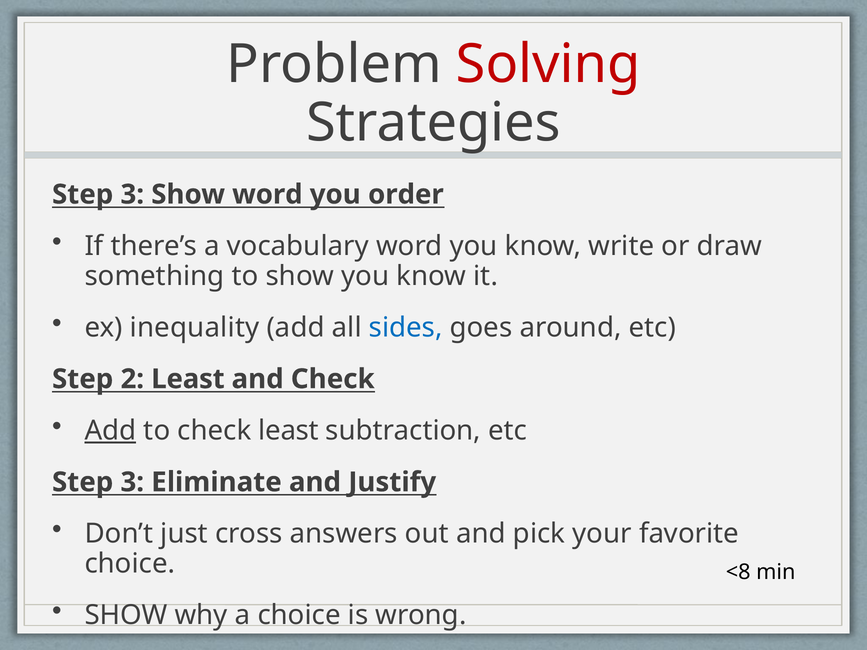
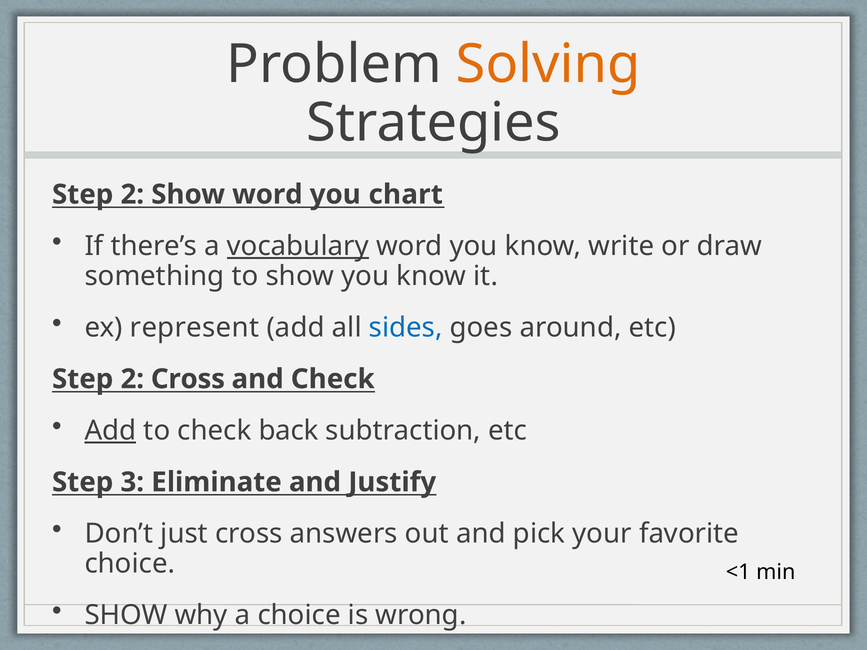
Solving colour: red -> orange
3 at (132, 195): 3 -> 2
order: order -> chart
vocabulary underline: none -> present
inequality: inequality -> represent
2 Least: Least -> Cross
check least: least -> back
<8: <8 -> <1
